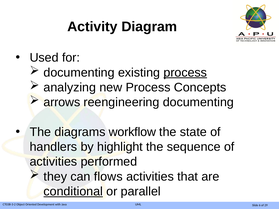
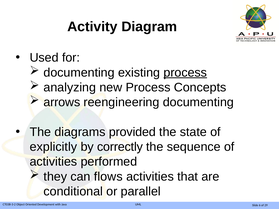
workflow: workflow -> provided
handlers: handlers -> explicitly
highlight: highlight -> correctly
conditional underline: present -> none
